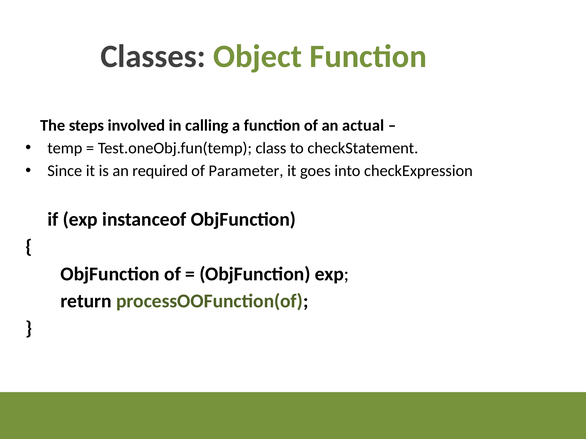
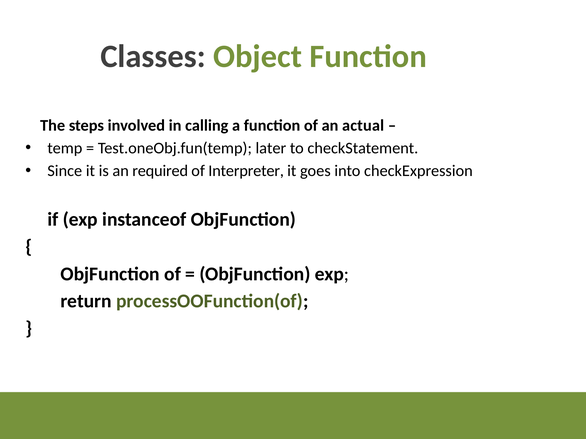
class: class -> later
Parameter: Parameter -> Interpreter
